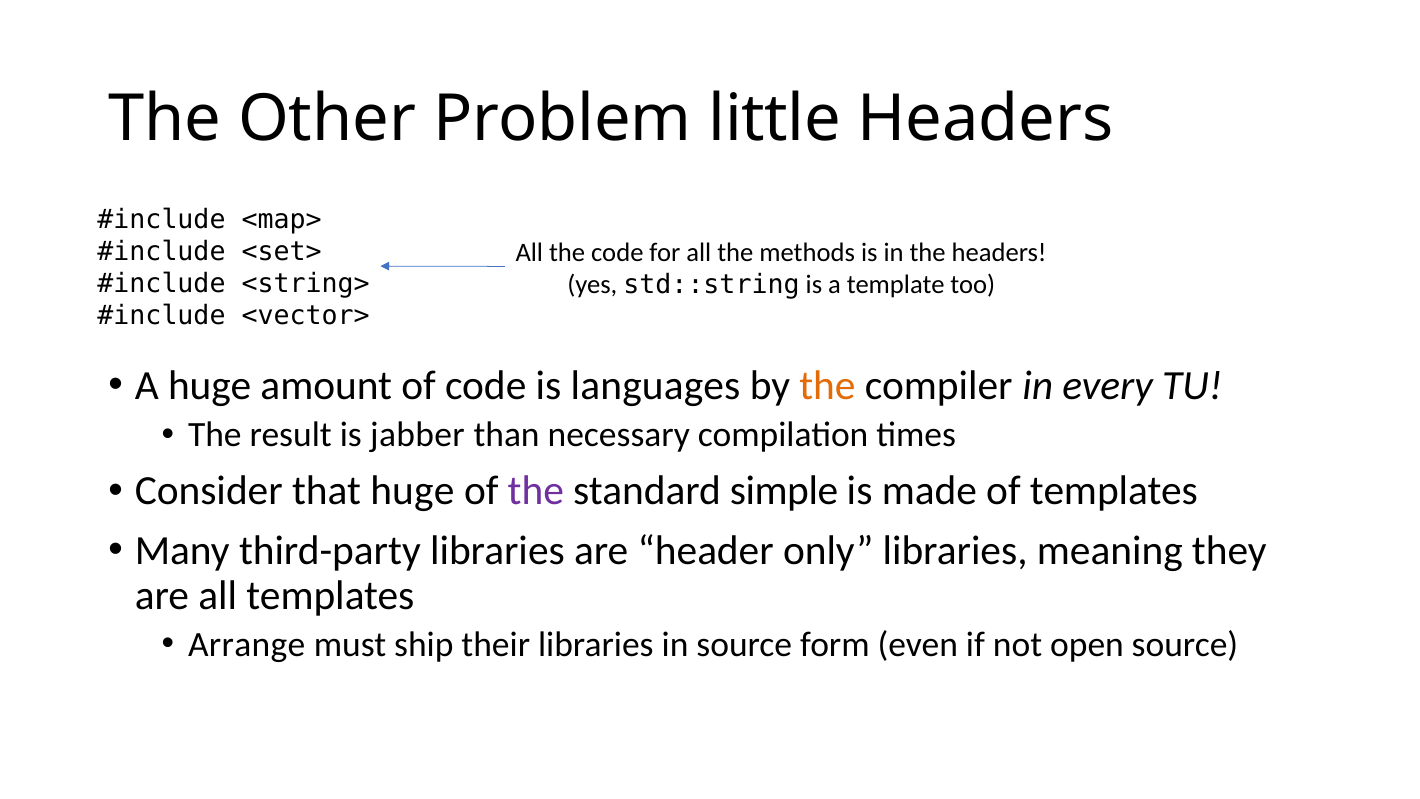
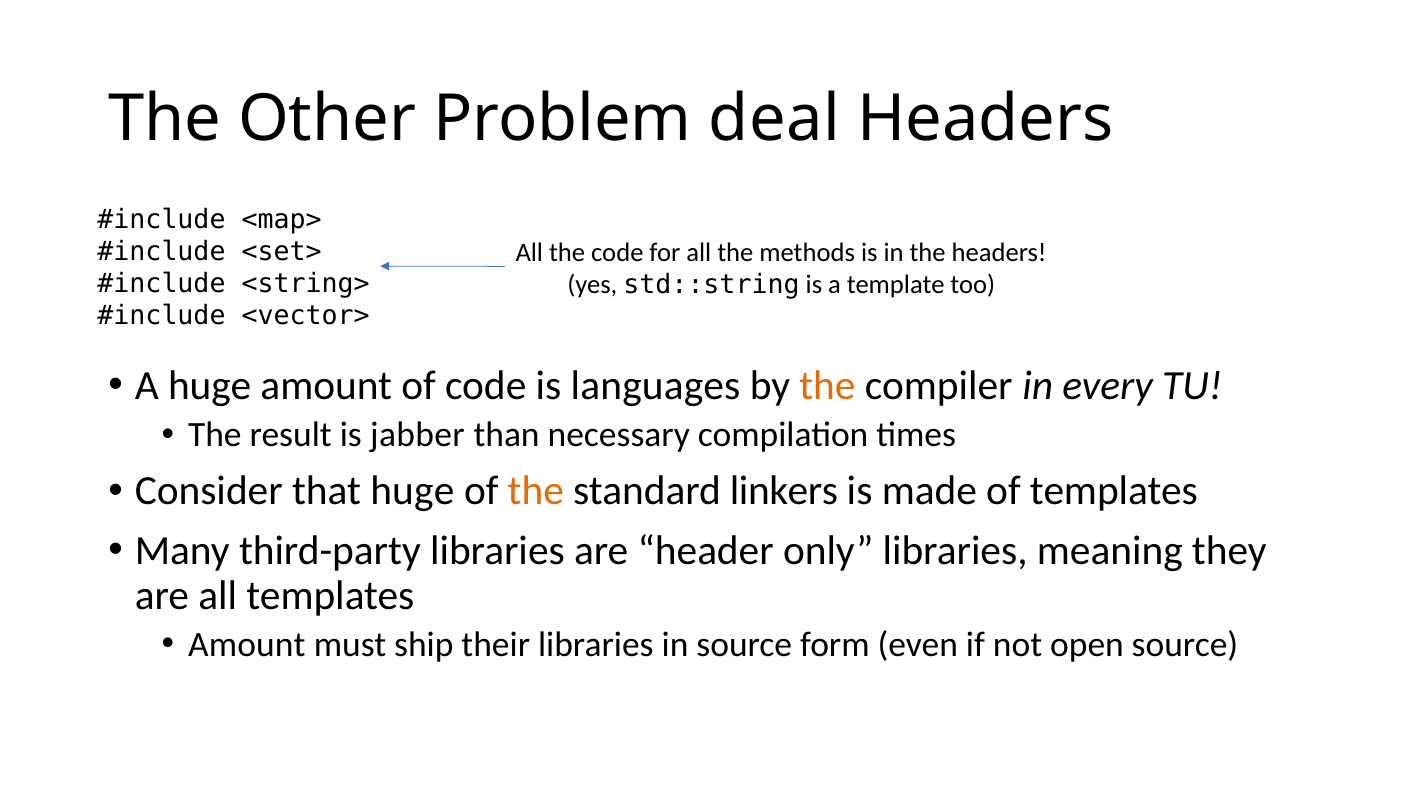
little: little -> deal
the at (536, 491) colour: purple -> orange
simple: simple -> linkers
Arrange at (247, 644): Arrange -> Amount
